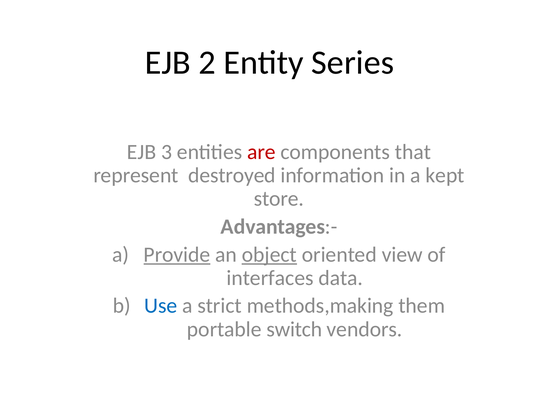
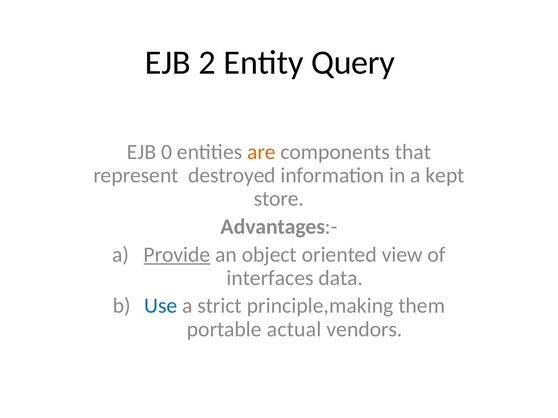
Series: Series -> Query
3: 3 -> 0
are colour: red -> orange
object underline: present -> none
methods,making: methods,making -> principle,making
switch: switch -> actual
